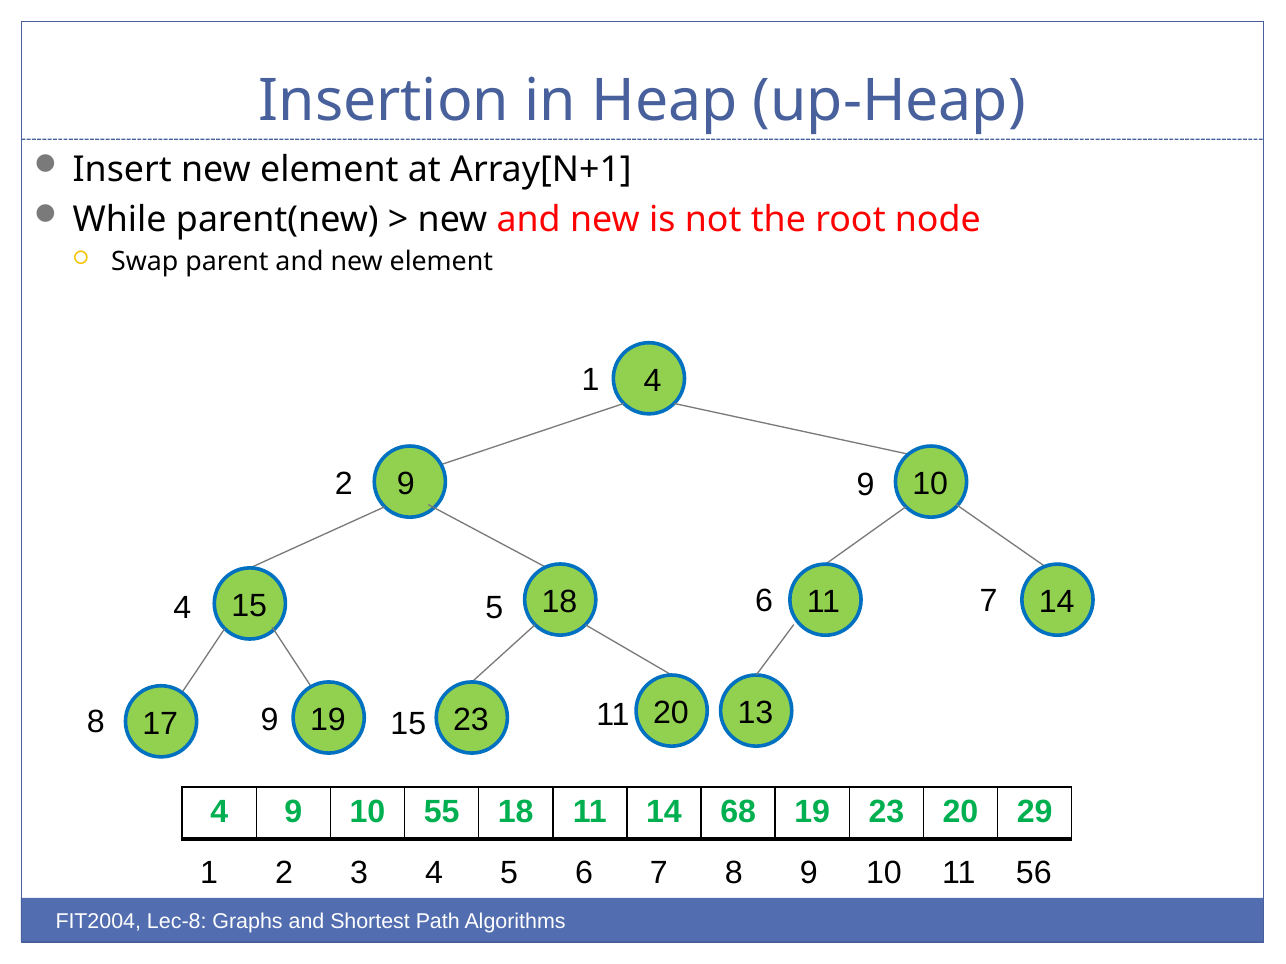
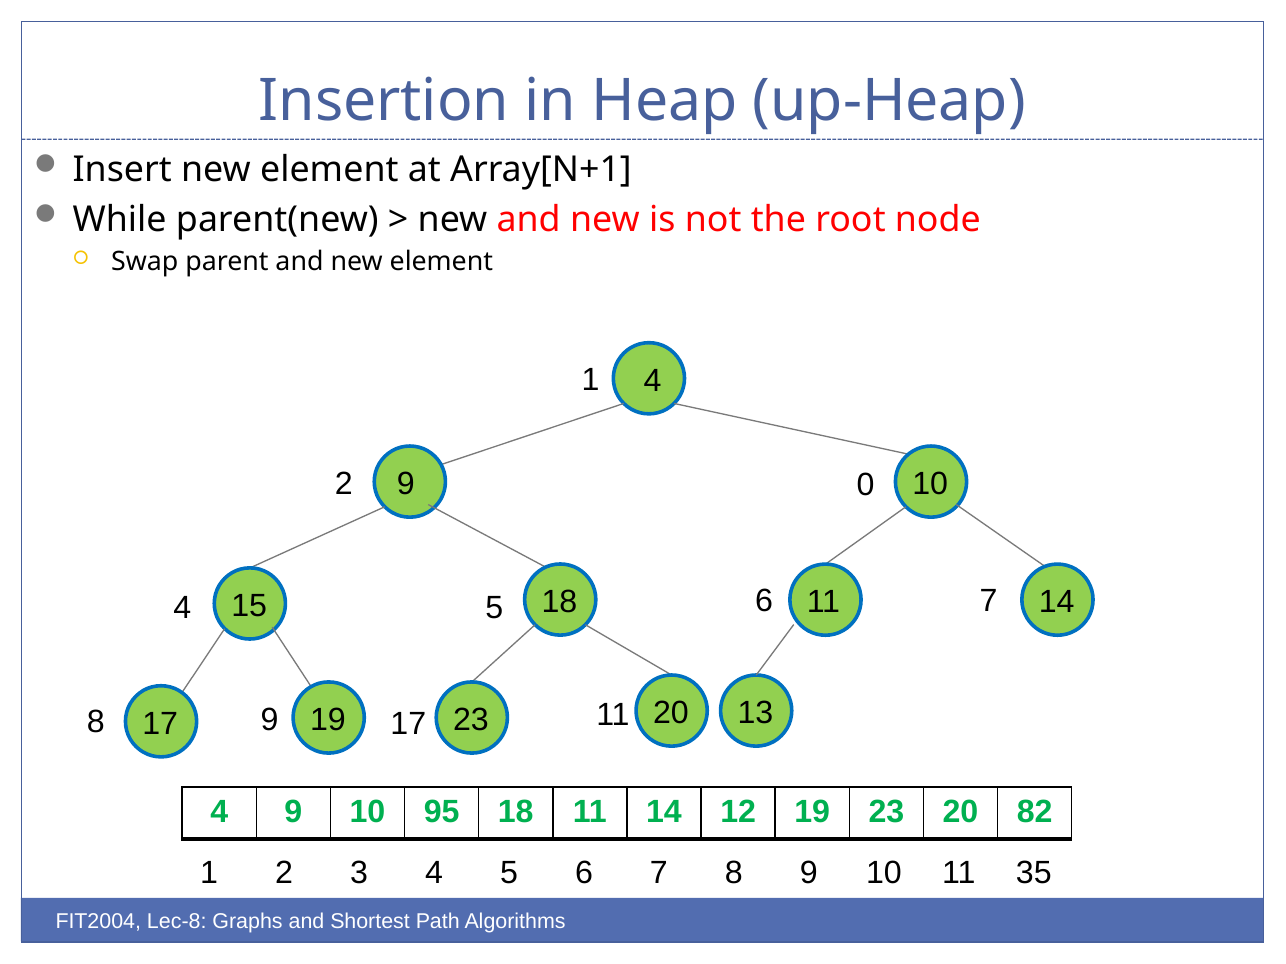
2 9: 9 -> 0
15 at (408, 724): 15 -> 17
55: 55 -> 95
68: 68 -> 12
29: 29 -> 82
56: 56 -> 35
